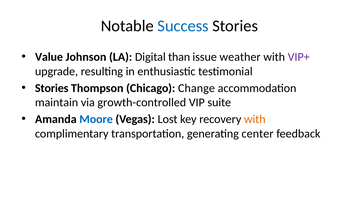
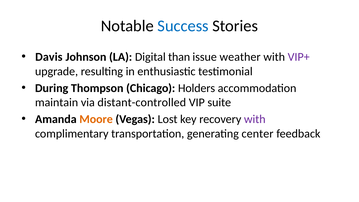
Value: Value -> Davis
Stories at (52, 88): Stories -> During
Change: Change -> Holders
growth-controlled: growth-controlled -> distant-controlled
Moore colour: blue -> orange
with at (255, 119) colour: orange -> purple
